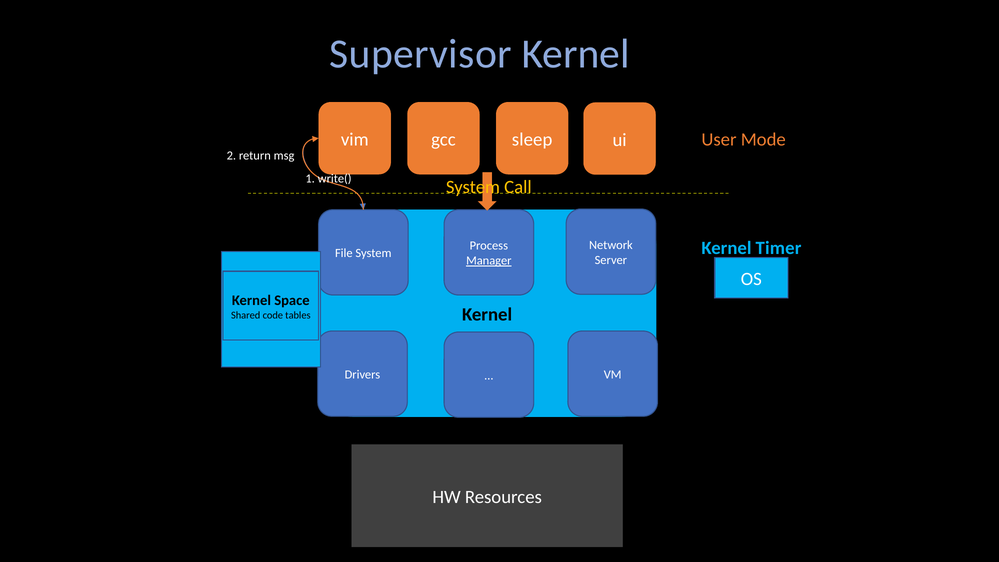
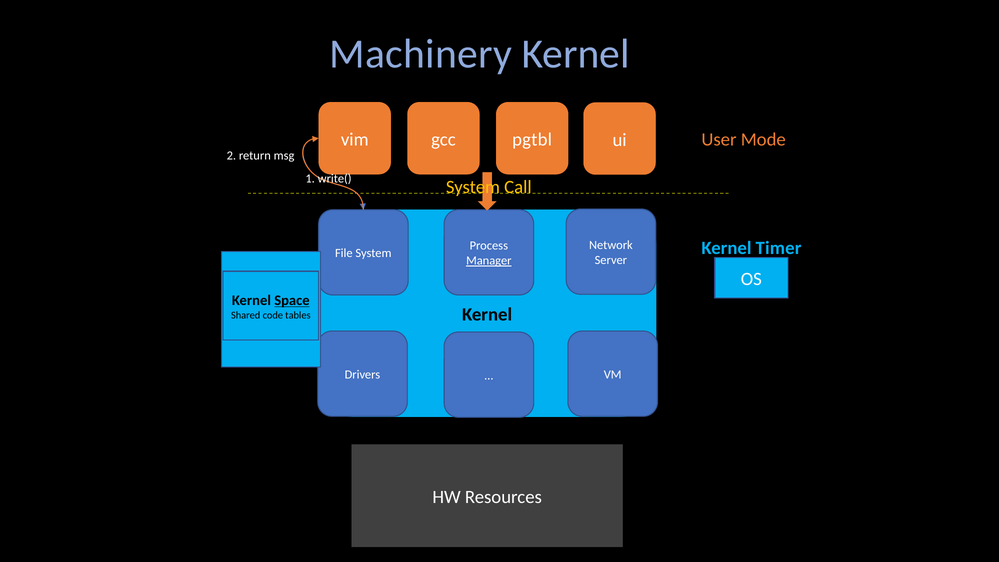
Supervisor: Supervisor -> Machinery
sleep: sleep -> pgtbl
Space underline: none -> present
